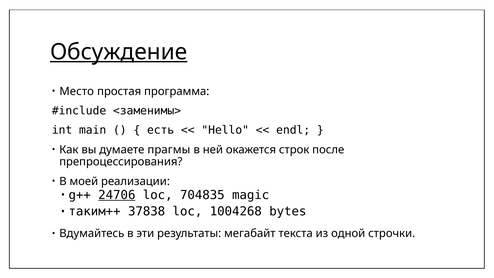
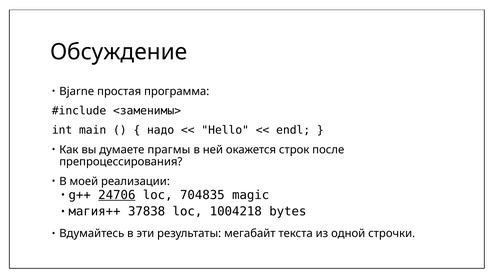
Обсуждение underline: present -> none
Место: Место -> Bjarne
есть: есть -> надо
таким++: таким++ -> магия++
1004268: 1004268 -> 1004218
